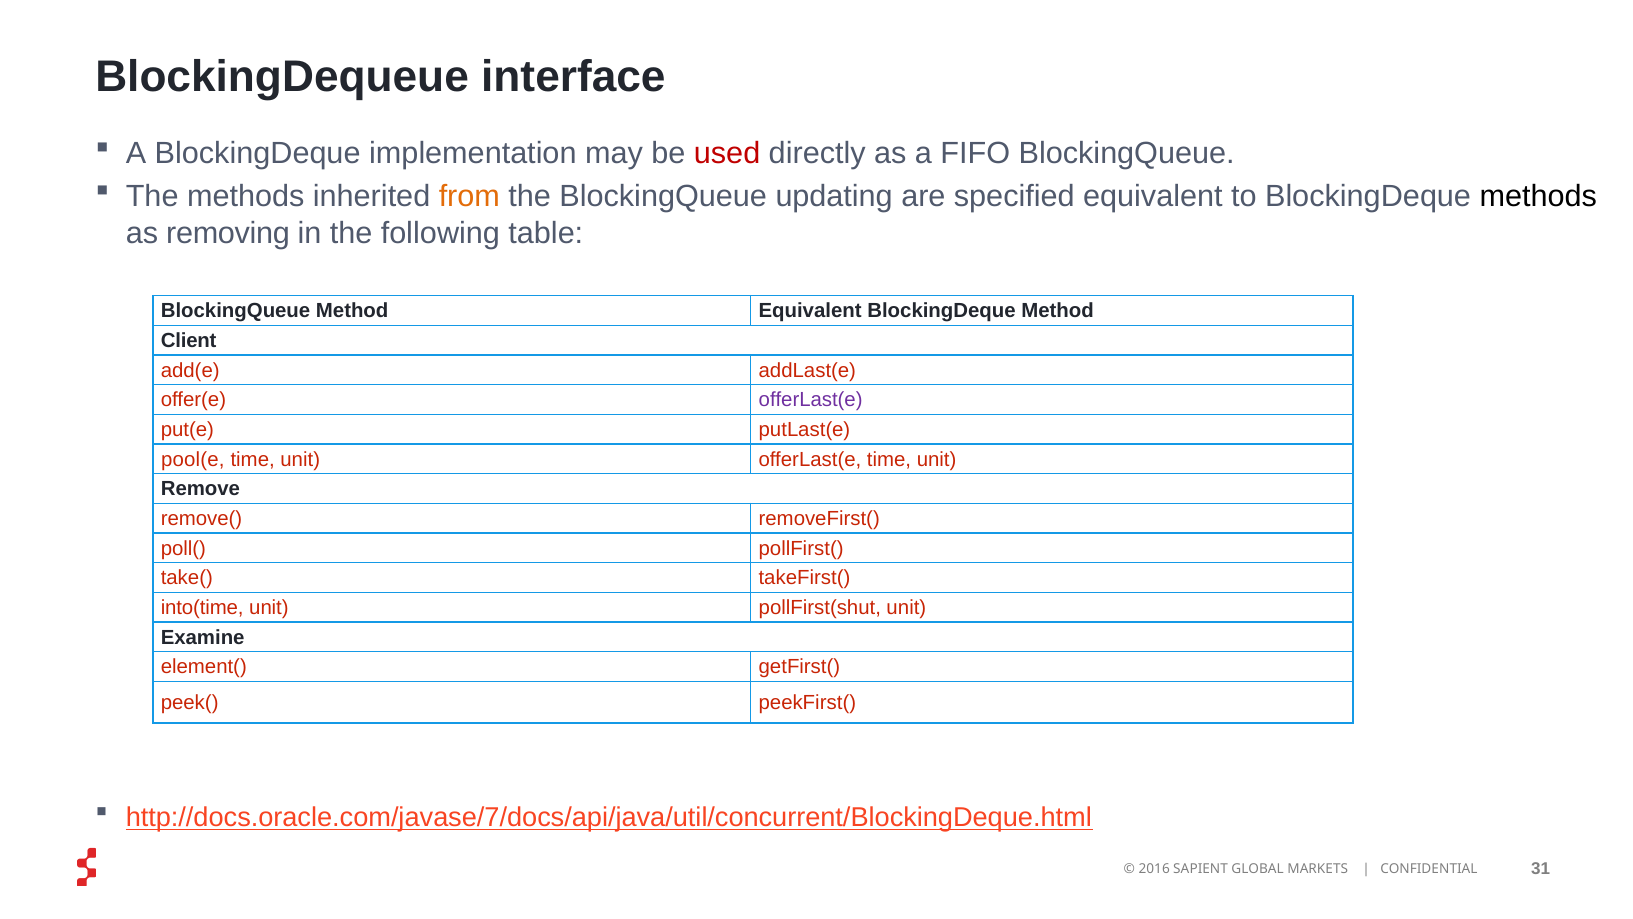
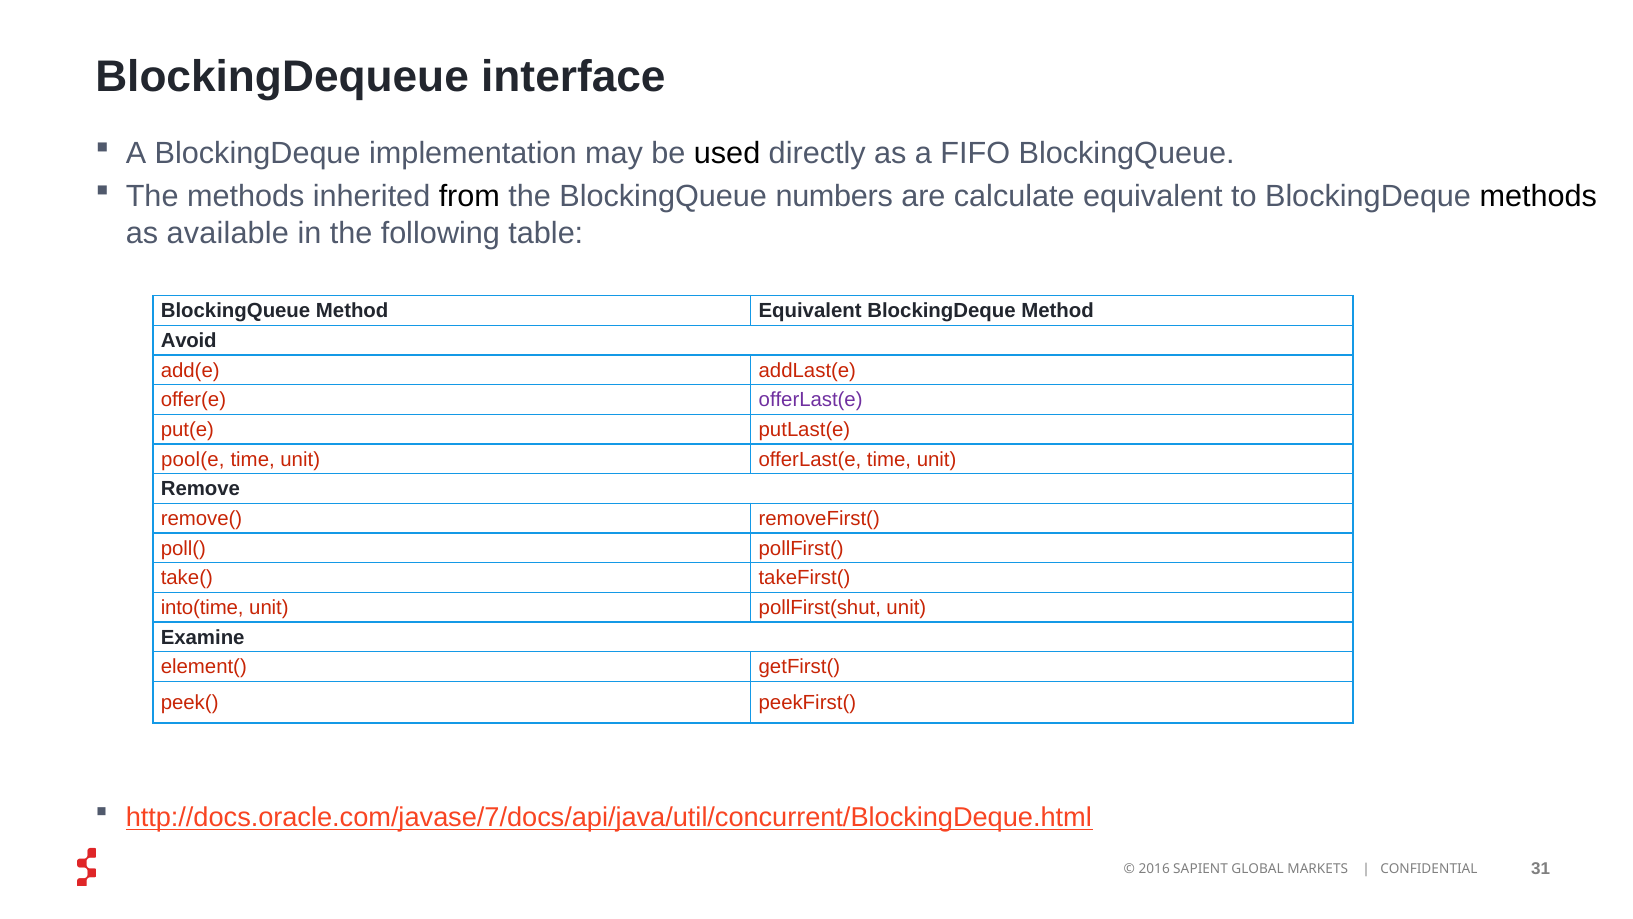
used colour: red -> black
from colour: orange -> black
updating: updating -> numbers
specified: specified -> calculate
removing: removing -> available
Client: Client -> Avoid
